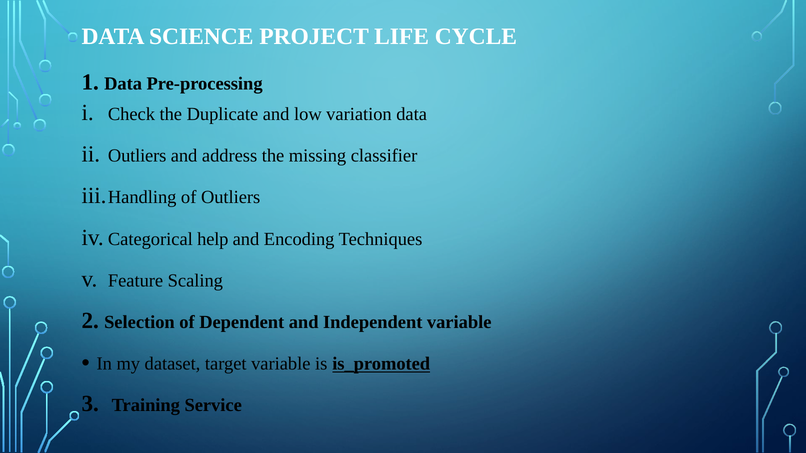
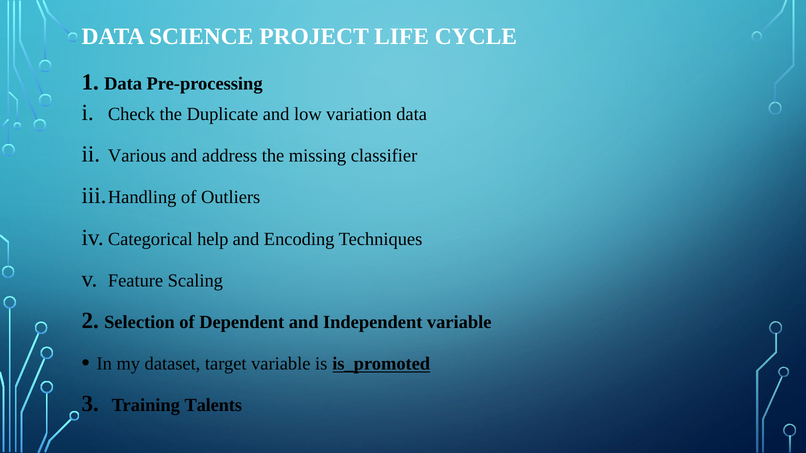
Outliers at (137, 156): Outliers -> Various
Service: Service -> Talents
